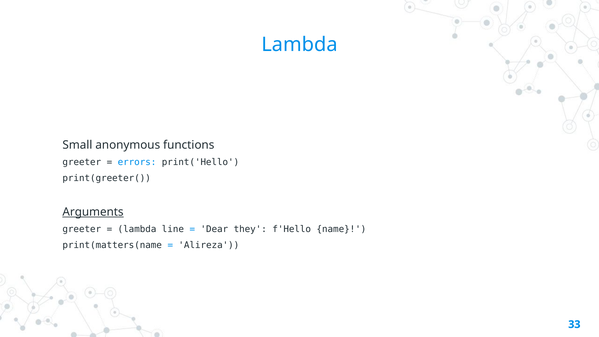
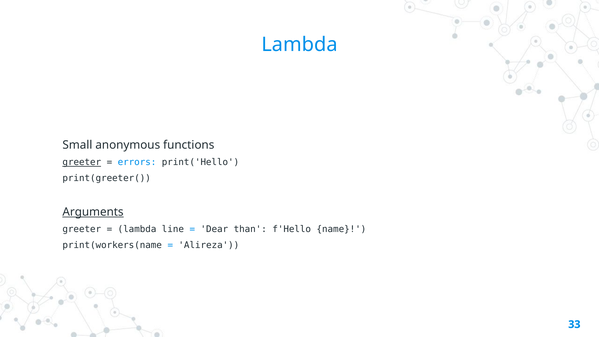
greeter at (82, 162) underline: none -> present
they: they -> than
print(matters(name: print(matters(name -> print(workers(name
